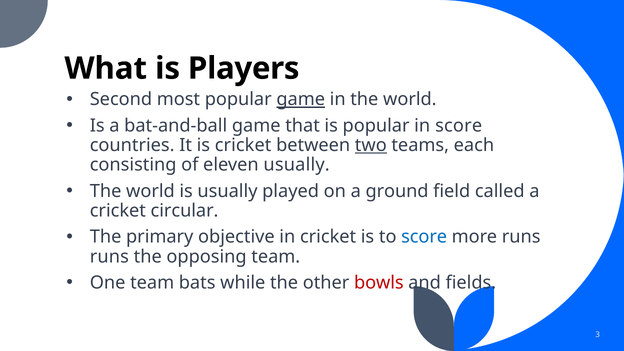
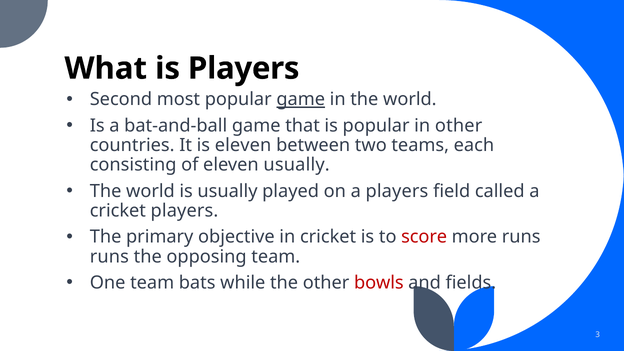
in score: score -> other
is cricket: cricket -> eleven
two underline: present -> none
a ground: ground -> players
cricket circular: circular -> players
score at (424, 237) colour: blue -> red
